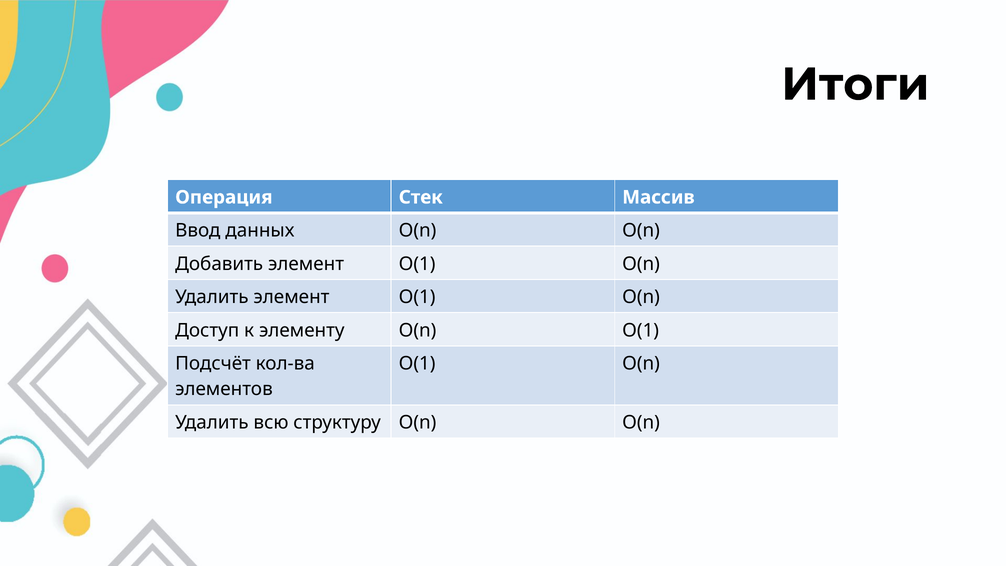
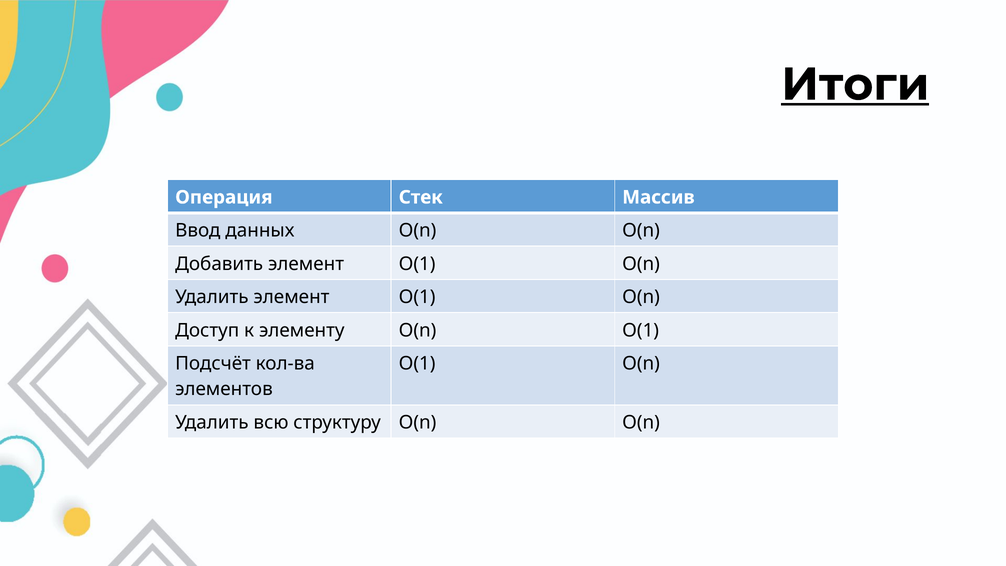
Итоги underline: none -> present
